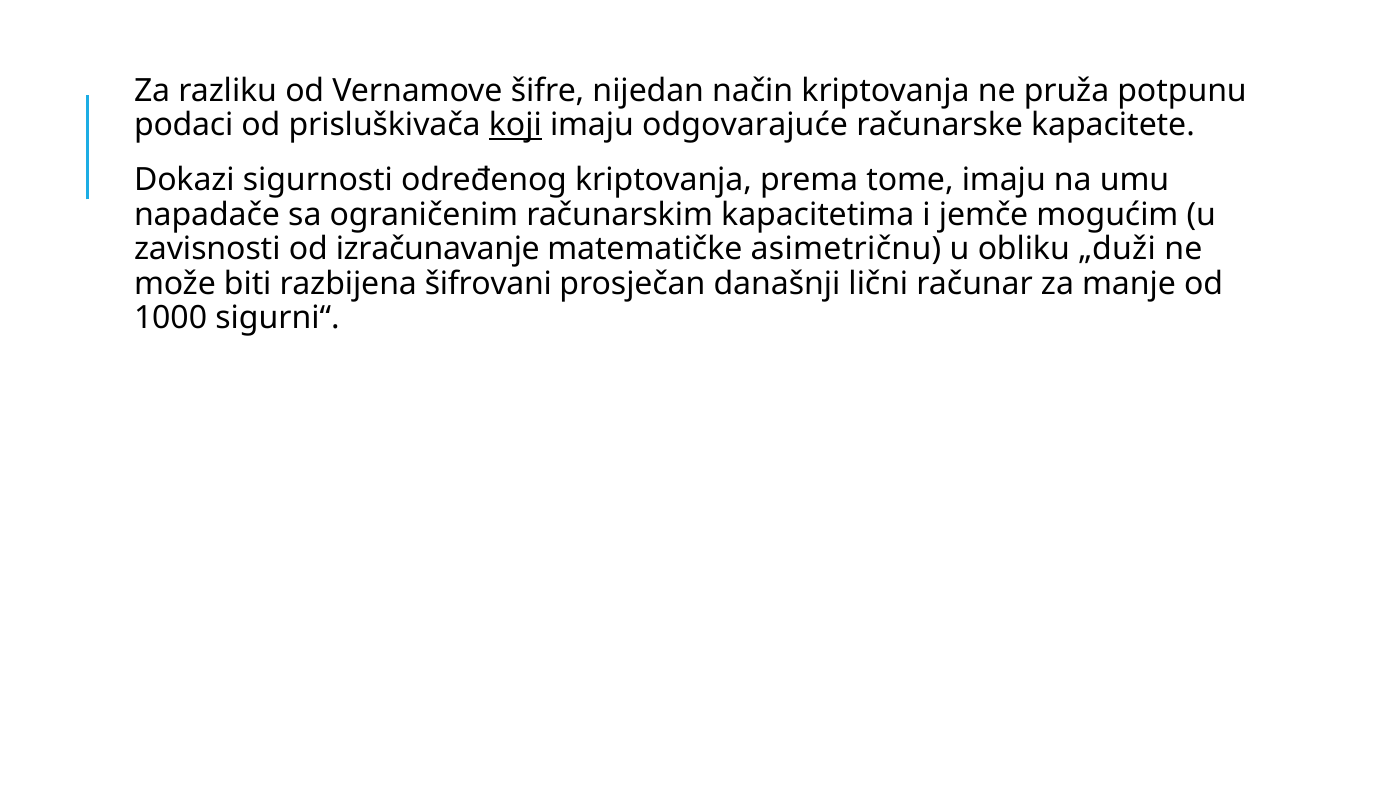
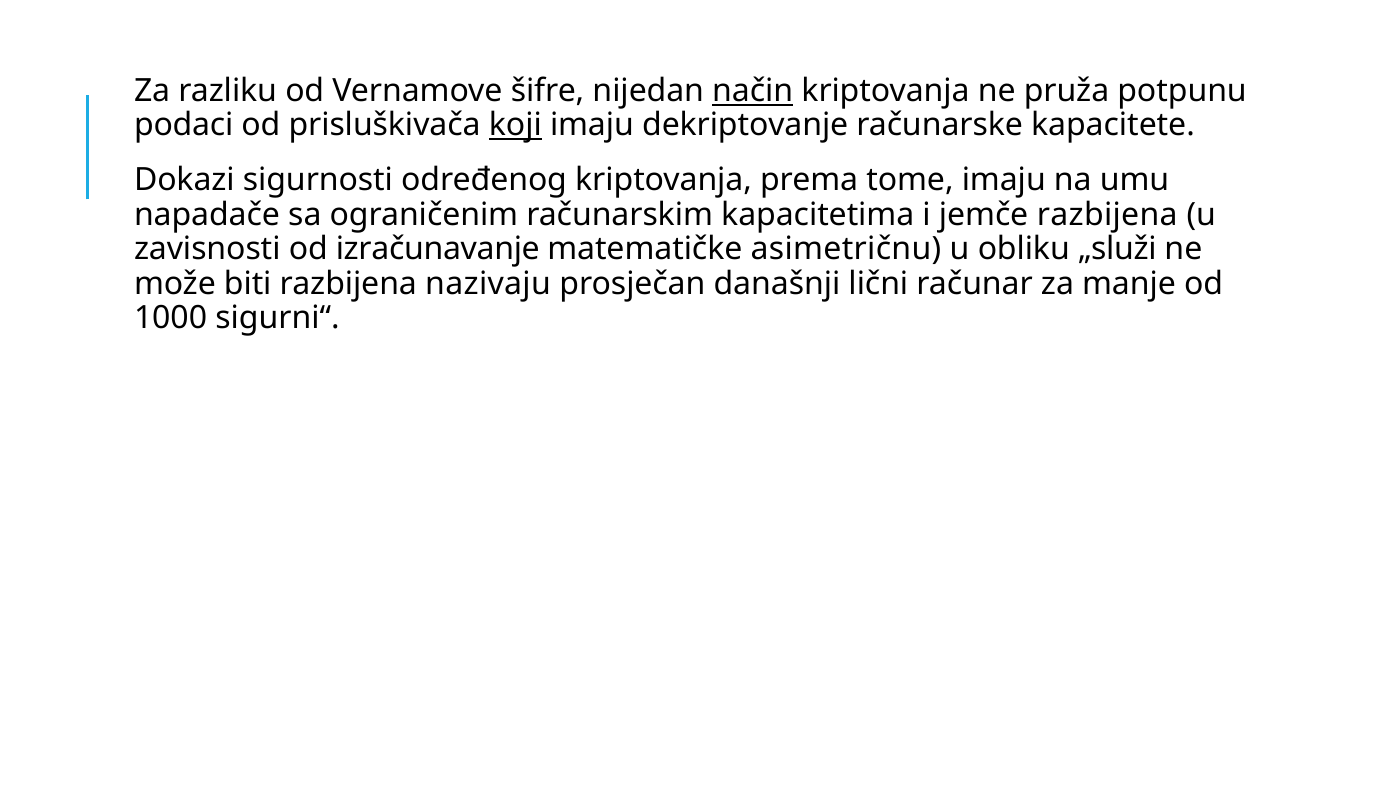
način underline: none -> present
odgovarajuće: odgovarajuće -> dekriptovanje
jemče mogućim: mogućim -> razbijena
„duži: „duži -> „služi
šifrovani: šifrovani -> nazivaju
